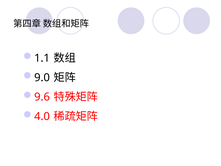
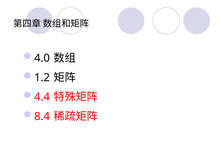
1.1: 1.1 -> 4.0
9.0: 9.0 -> 1.2
9.6: 9.6 -> 4.4
4.0: 4.0 -> 8.4
